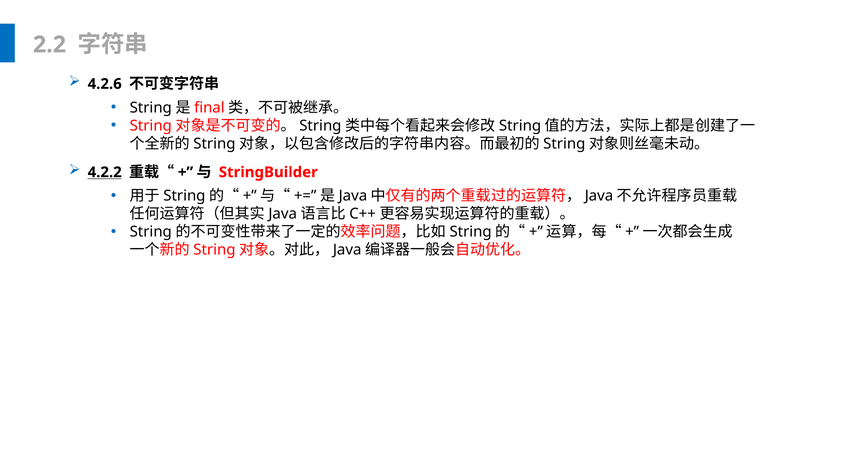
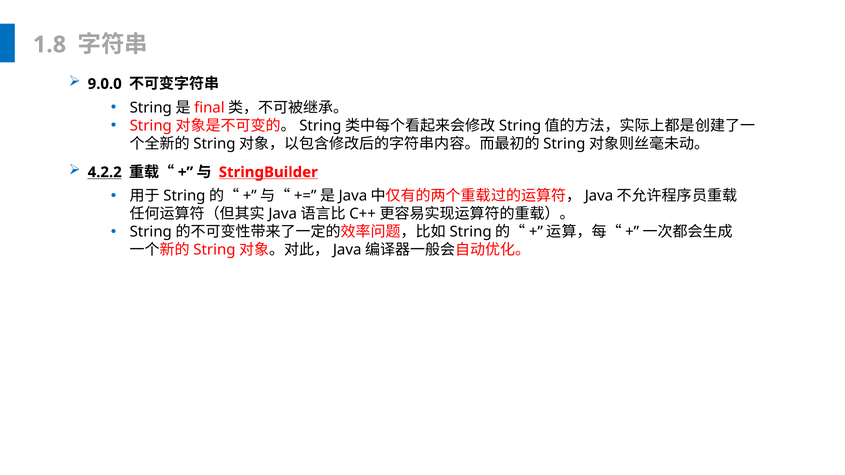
2.2: 2.2 -> 1.8
4.2.6: 4.2.6 -> 9.0.0
StringBuilder underline: none -> present
